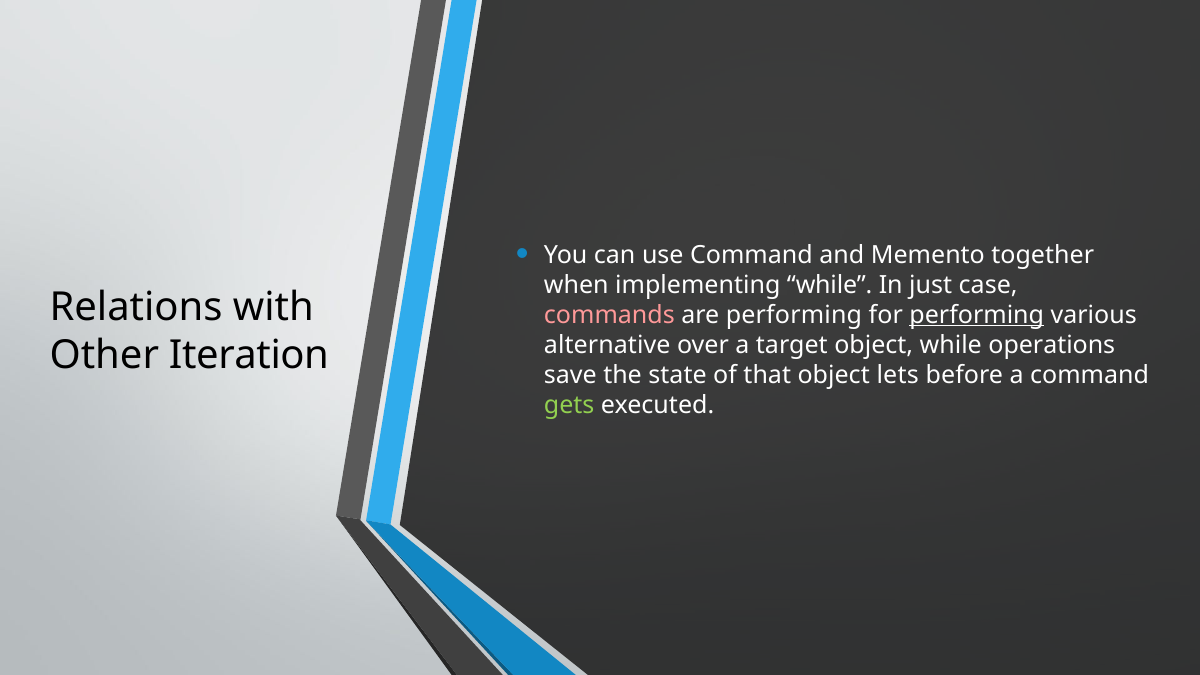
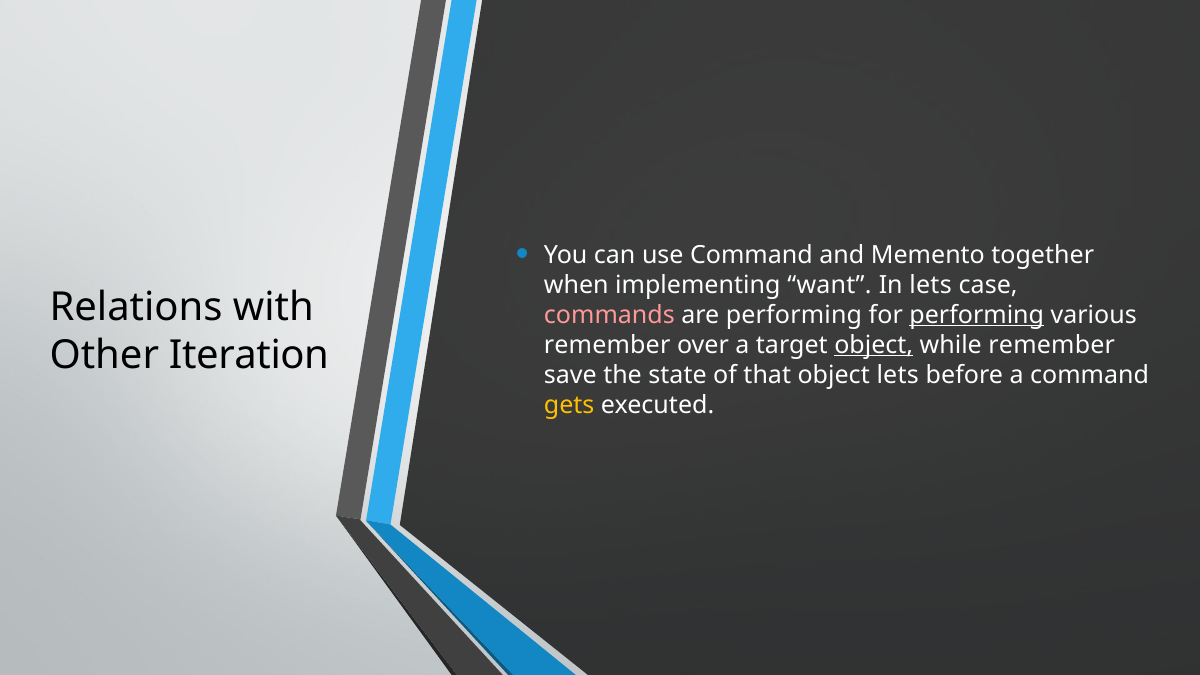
implementing while: while -> want
In just: just -> lets
alternative at (607, 345): alternative -> remember
object at (874, 345) underline: none -> present
while operations: operations -> remember
gets colour: light green -> yellow
